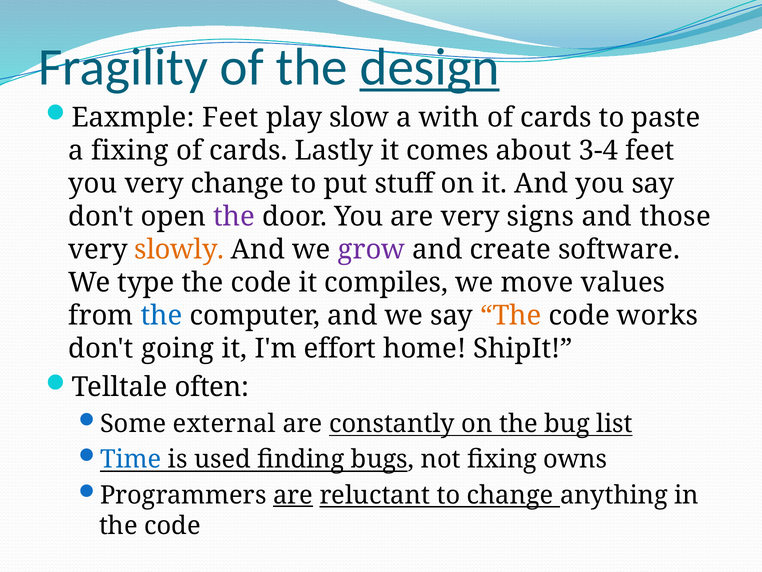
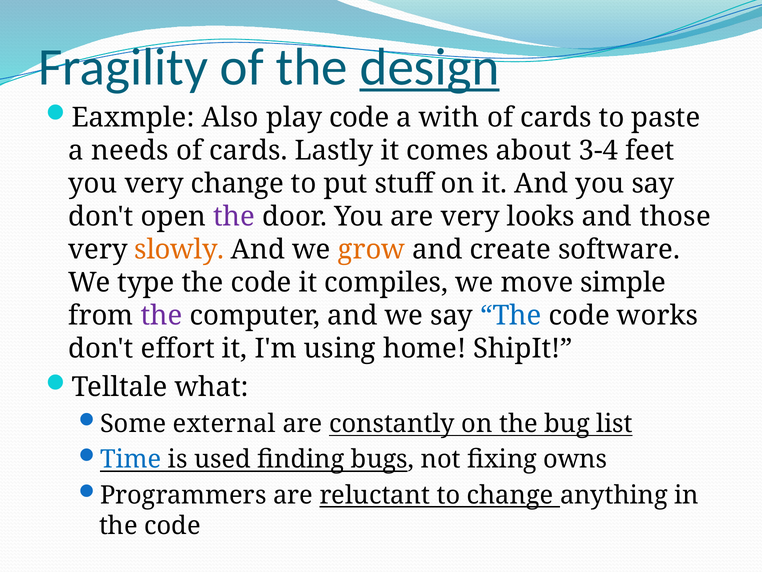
Eaxmple Feet: Feet -> Also
play slow: slow -> code
a fixing: fixing -> needs
signs: signs -> looks
grow colour: purple -> orange
values: values -> simple
the at (162, 315) colour: blue -> purple
The at (511, 315) colour: orange -> blue
going: going -> effort
effort: effort -> using
often: often -> what
are at (293, 495) underline: present -> none
